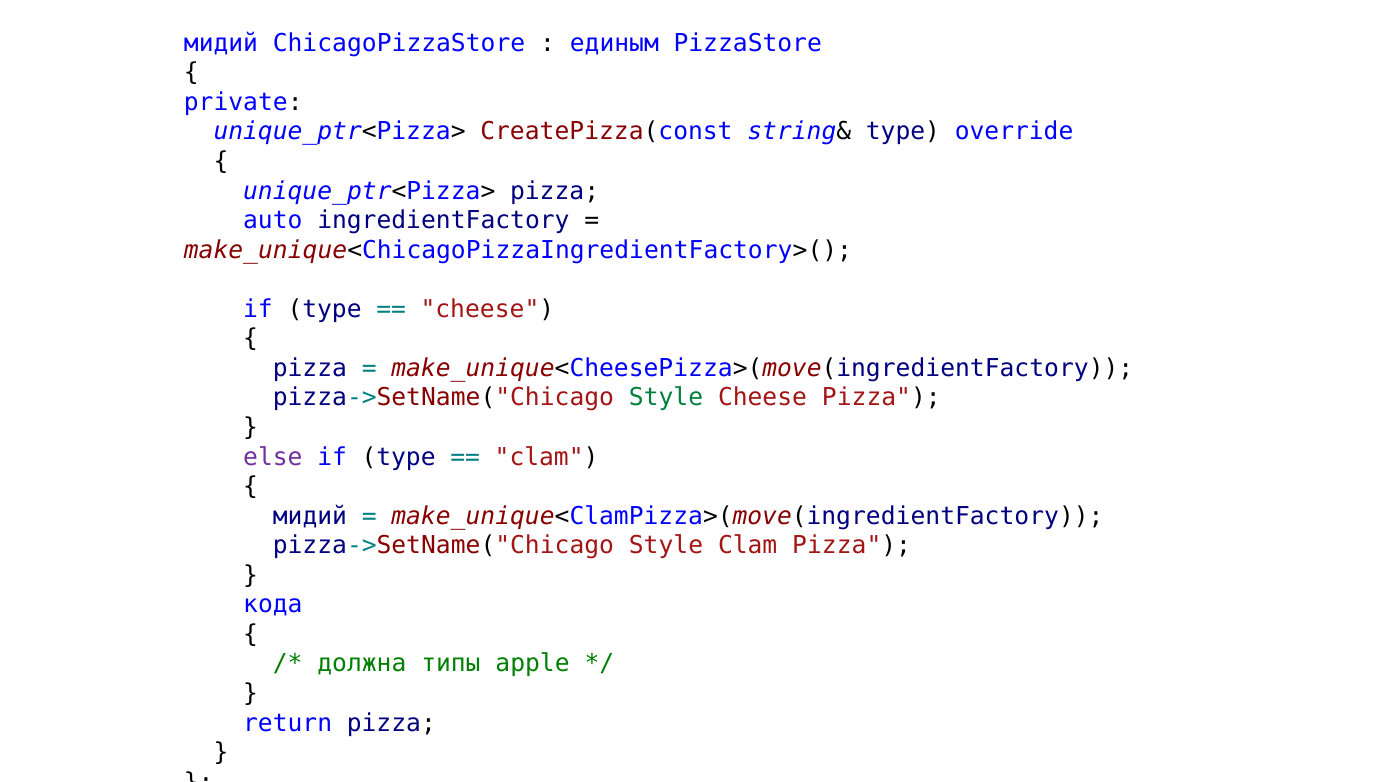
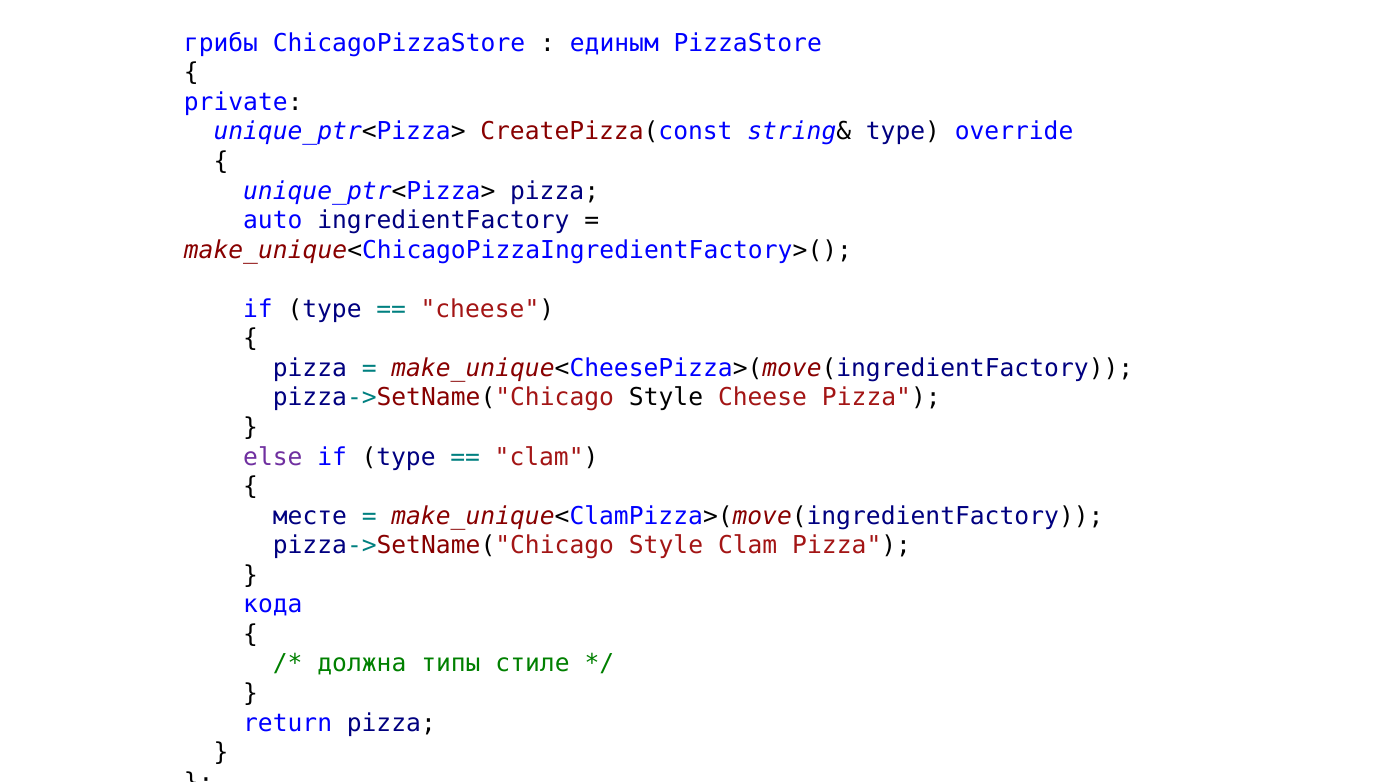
мидий at (221, 43): мидий -> грибы
Style at (666, 398) colour: green -> black
мидий at (310, 516): мидий -> месте
apple: apple -> стиле
